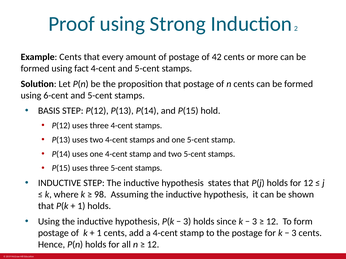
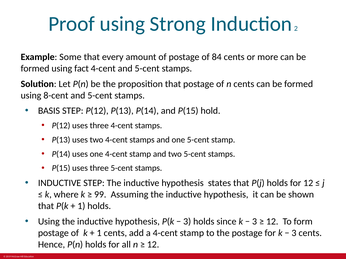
Example Cents: Cents -> Some
42: 42 -> 84
6-cent: 6-cent -> 8-cent
98: 98 -> 99
